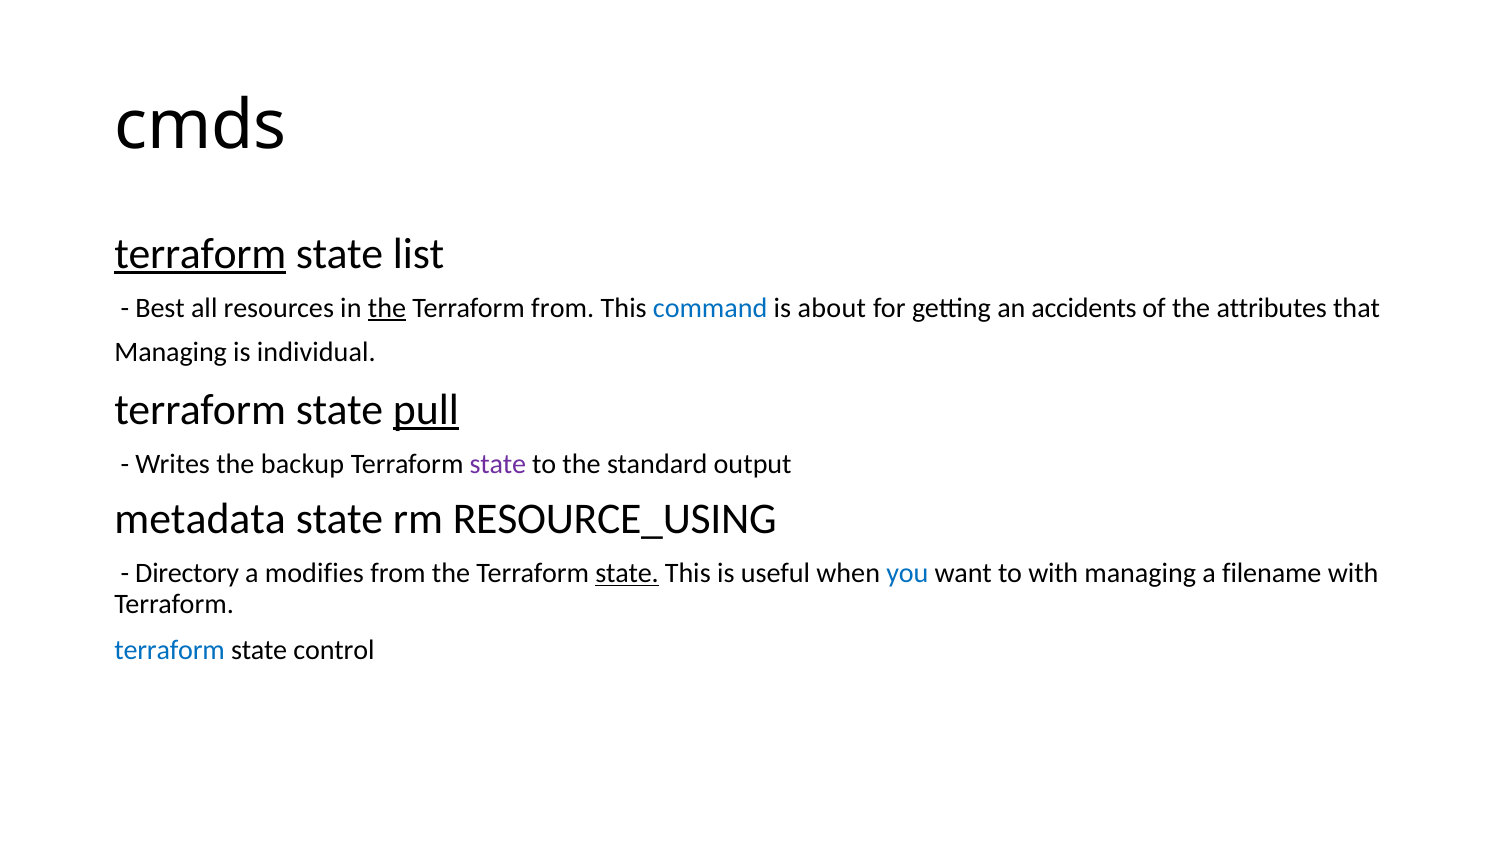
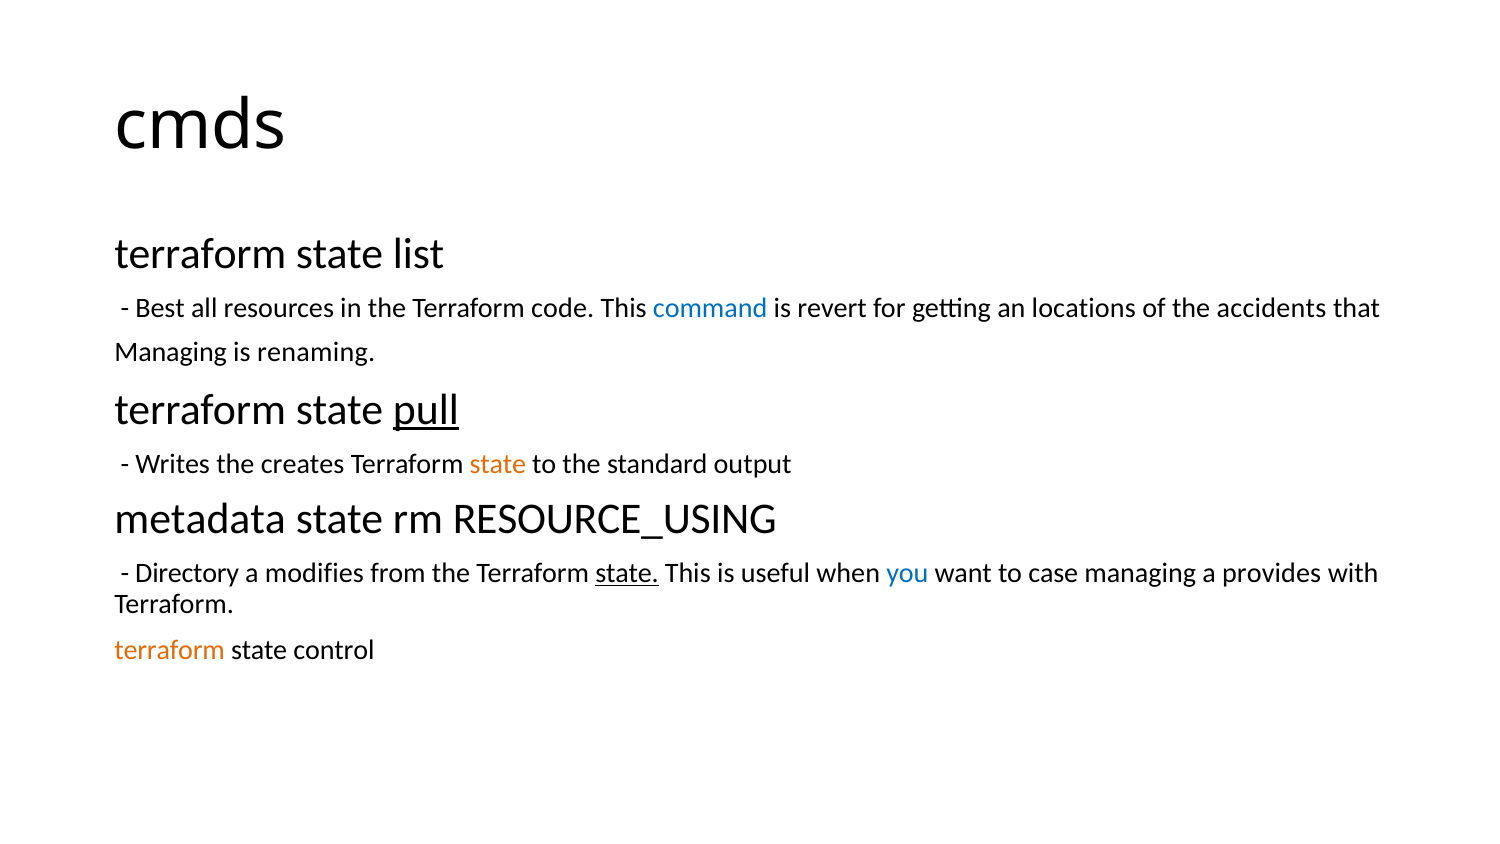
terraform at (200, 254) underline: present -> none
the at (387, 308) underline: present -> none
Terraform from: from -> code
about: about -> revert
accidents: accidents -> locations
attributes: attributes -> accidents
individual: individual -> renaming
backup: backup -> creates
state at (498, 464) colour: purple -> orange
to with: with -> case
filename: filename -> provides
terraform at (170, 650) colour: blue -> orange
